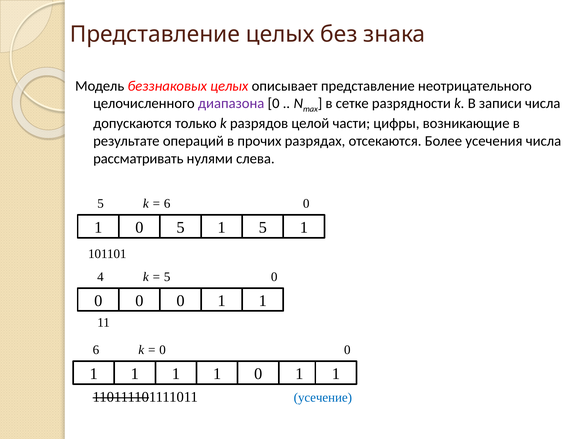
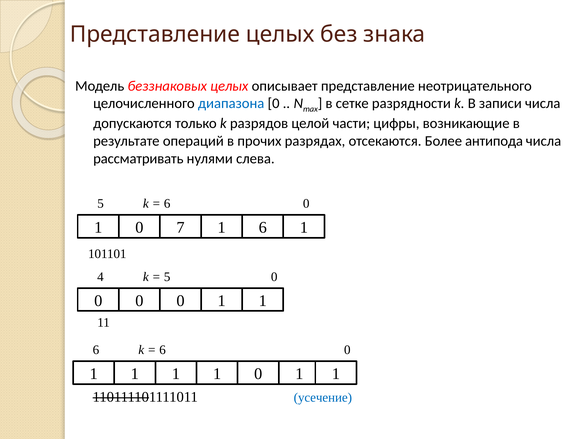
диапазона colour: purple -> blue
усечения: усечения -> антипода
0 5: 5 -> 7
5 at (263, 227): 5 -> 6
0 at (163, 350): 0 -> 6
